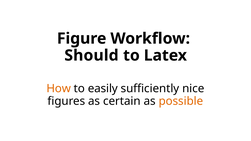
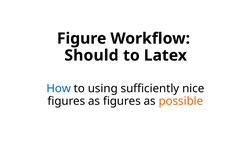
How colour: orange -> blue
easily: easily -> using
as certain: certain -> figures
